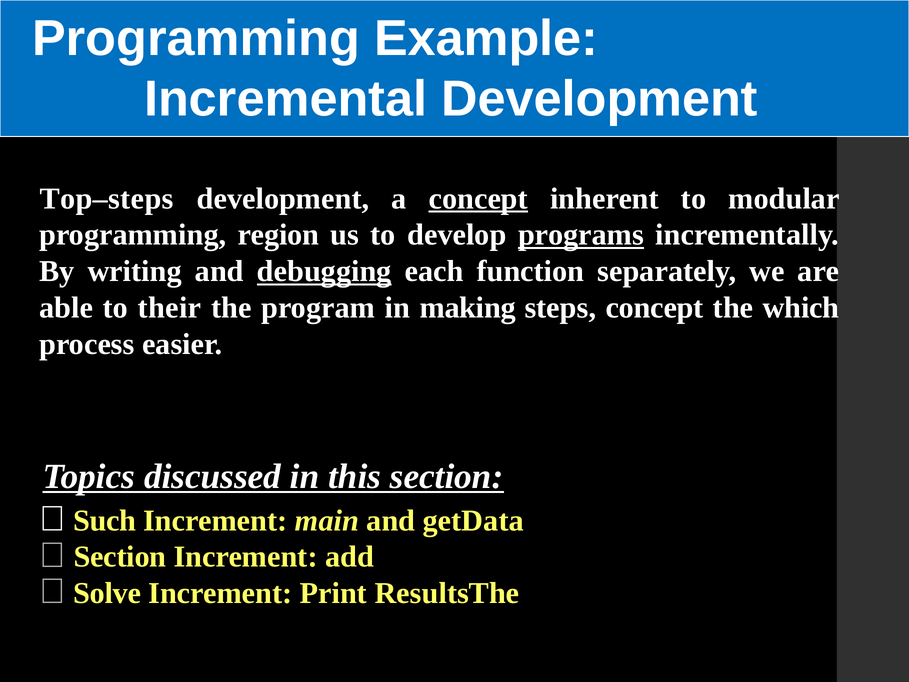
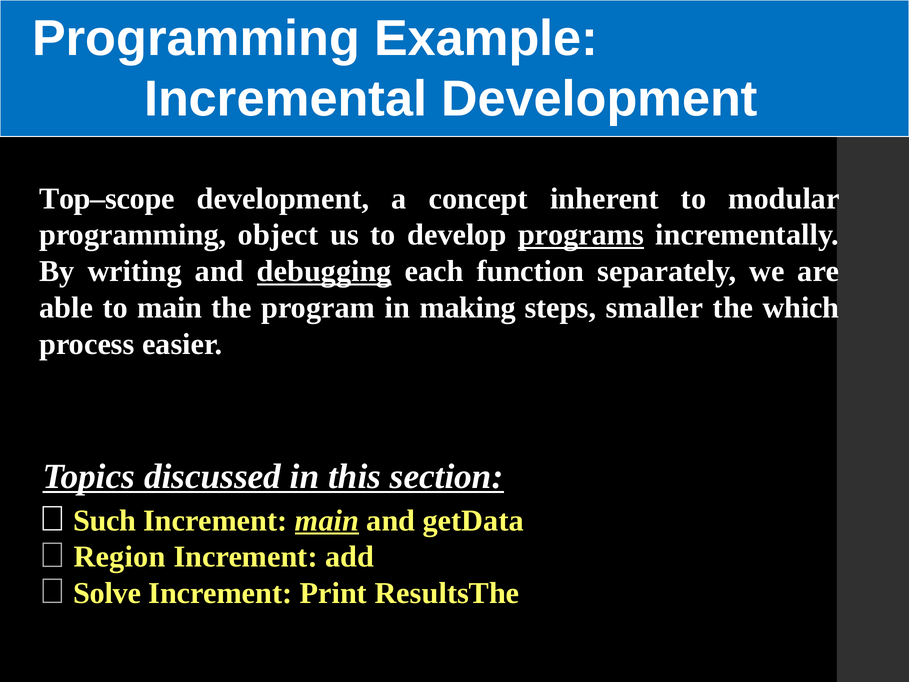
Top–steps: Top–steps -> Top–scope
concept at (478, 199) underline: present -> none
region: region -> object
to their: their -> main
steps concept: concept -> smaller
main at (327, 520) underline: none -> present
Section at (120, 557): Section -> Region
